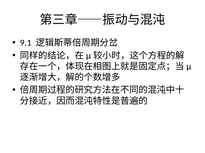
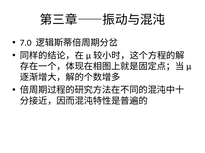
9.1: 9.1 -> 7.0
